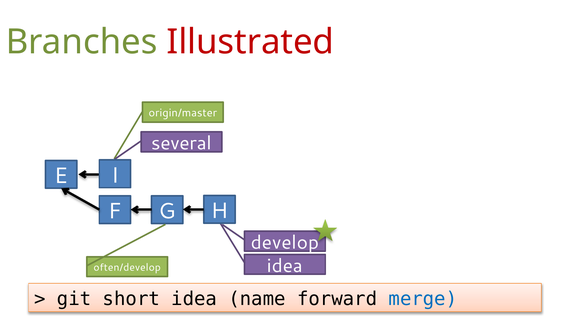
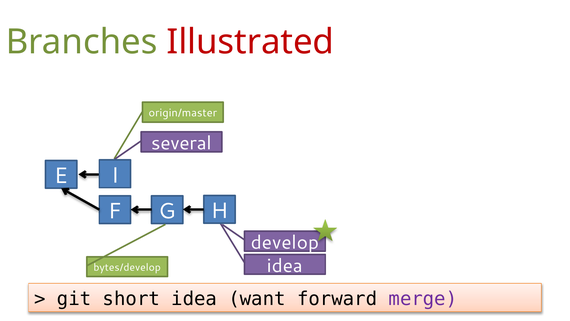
often/develop: often/develop -> bytes/develop
name: name -> want
merge colour: blue -> purple
